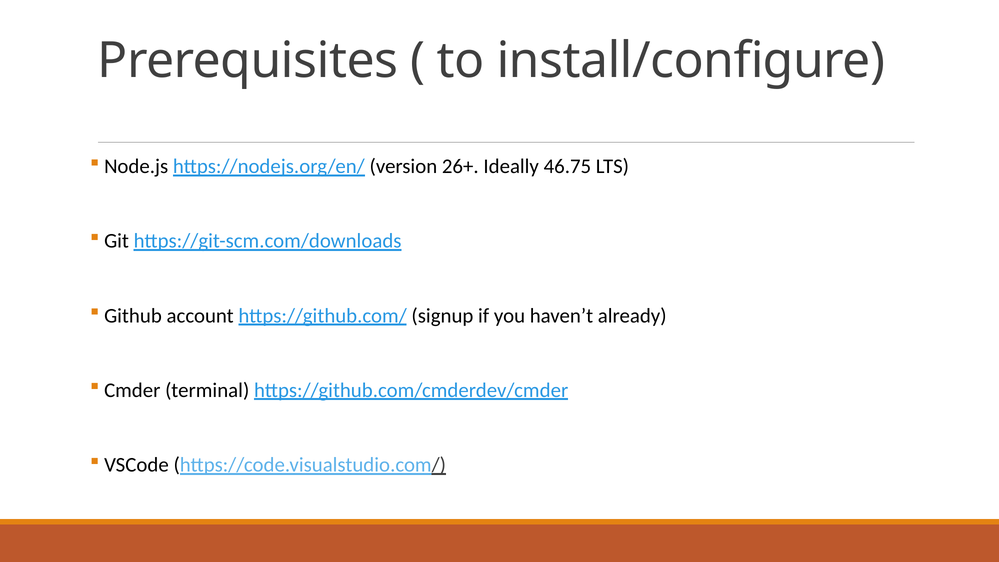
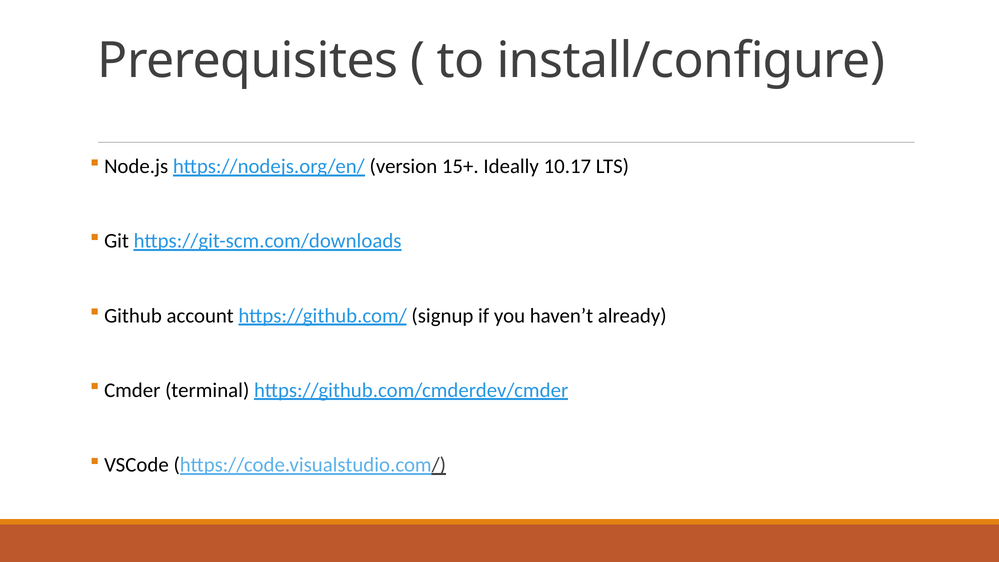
26+: 26+ -> 15+
46.75: 46.75 -> 10.17
